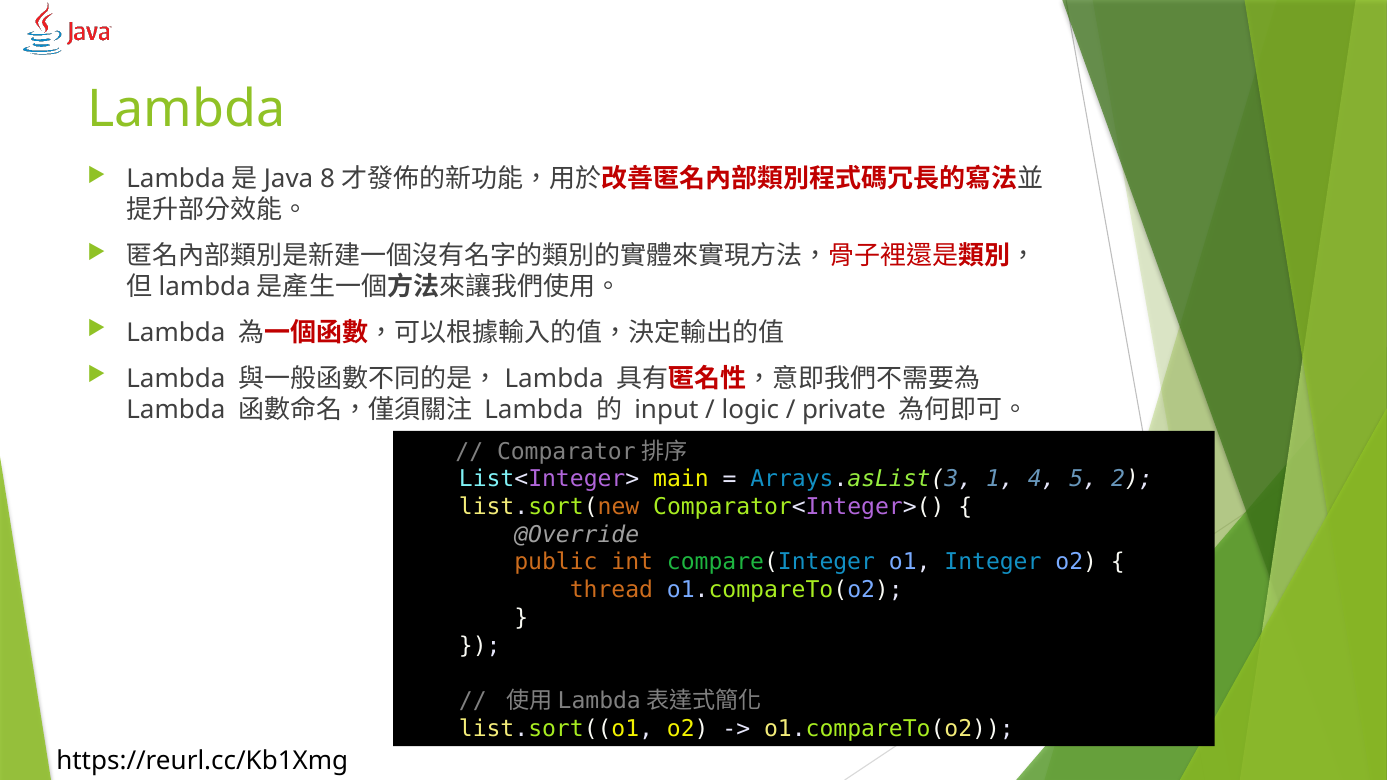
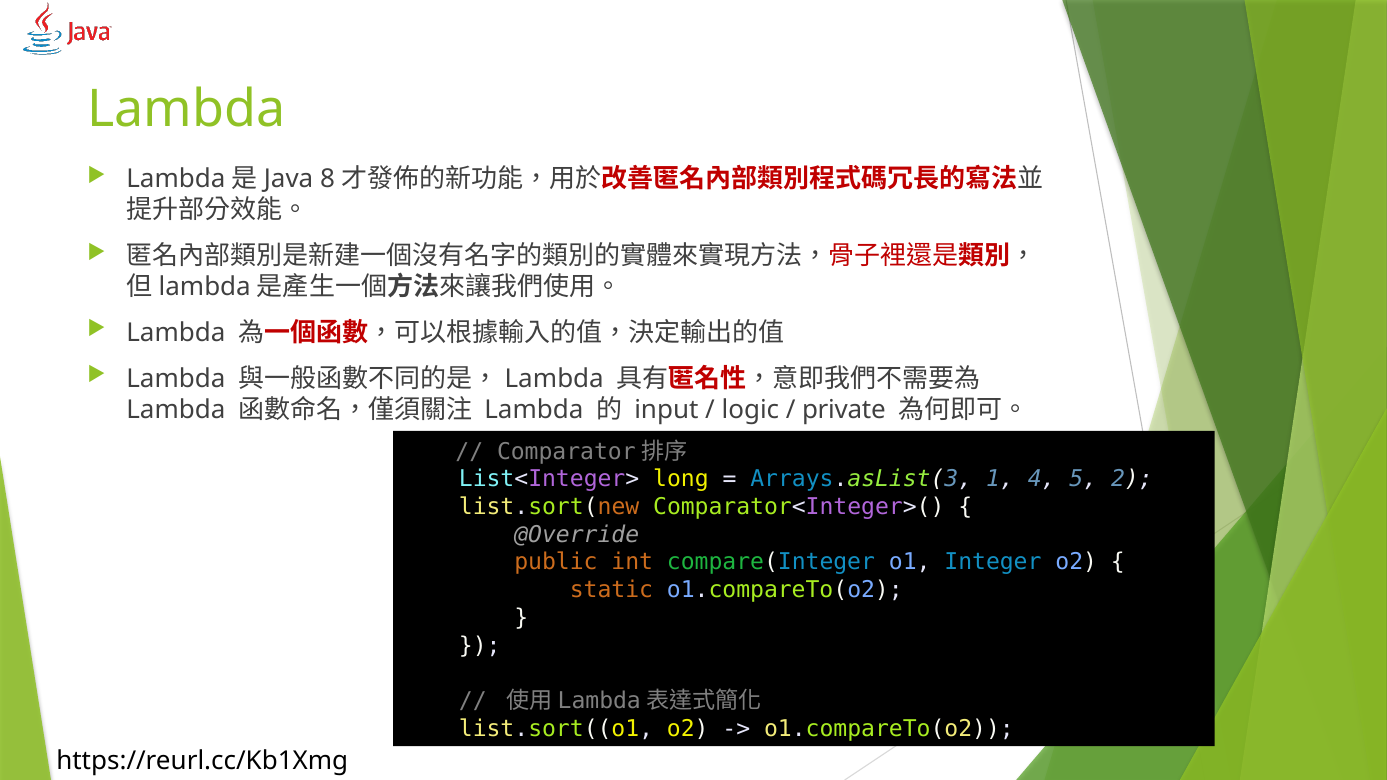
main: main -> long
thread: thread -> static
